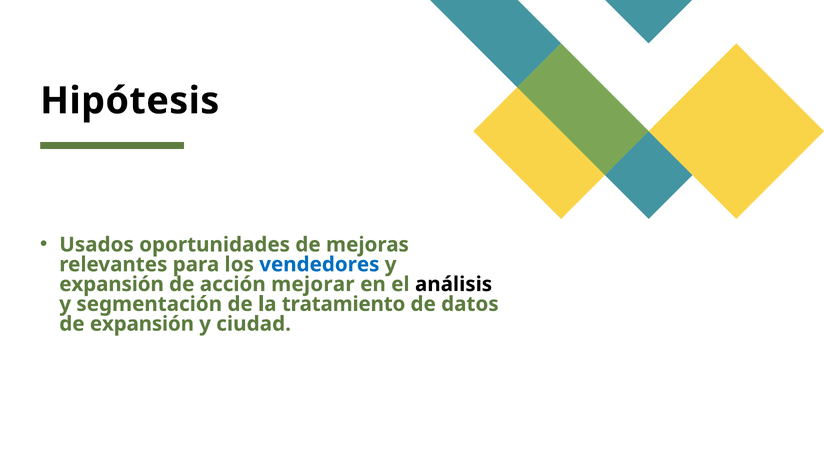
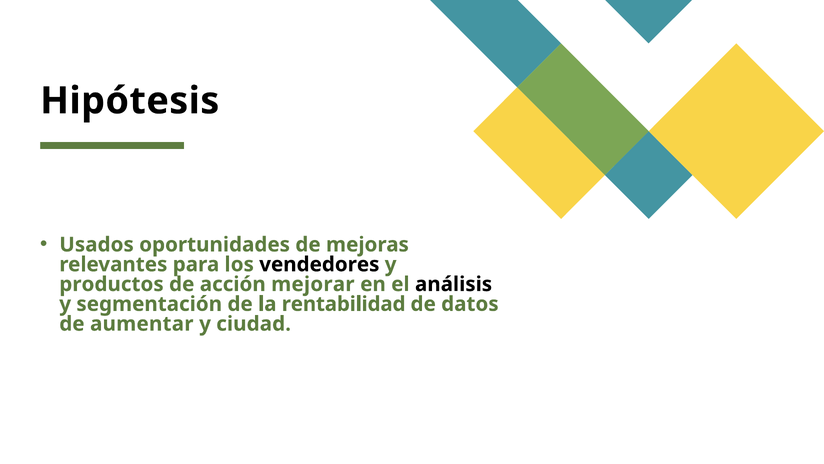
vendedores colour: blue -> black
expansión at (112, 284): expansión -> productos
tratamiento: tratamiento -> rentabilidad
de expansión: expansión -> aumentar
